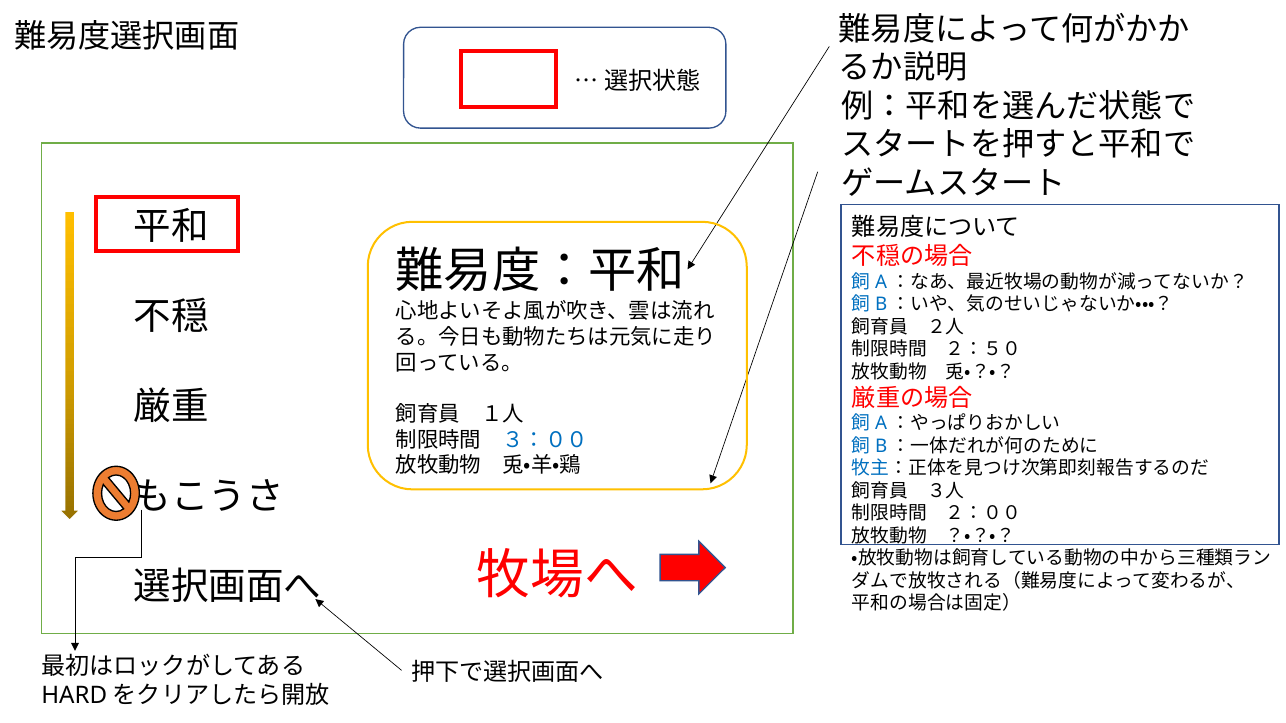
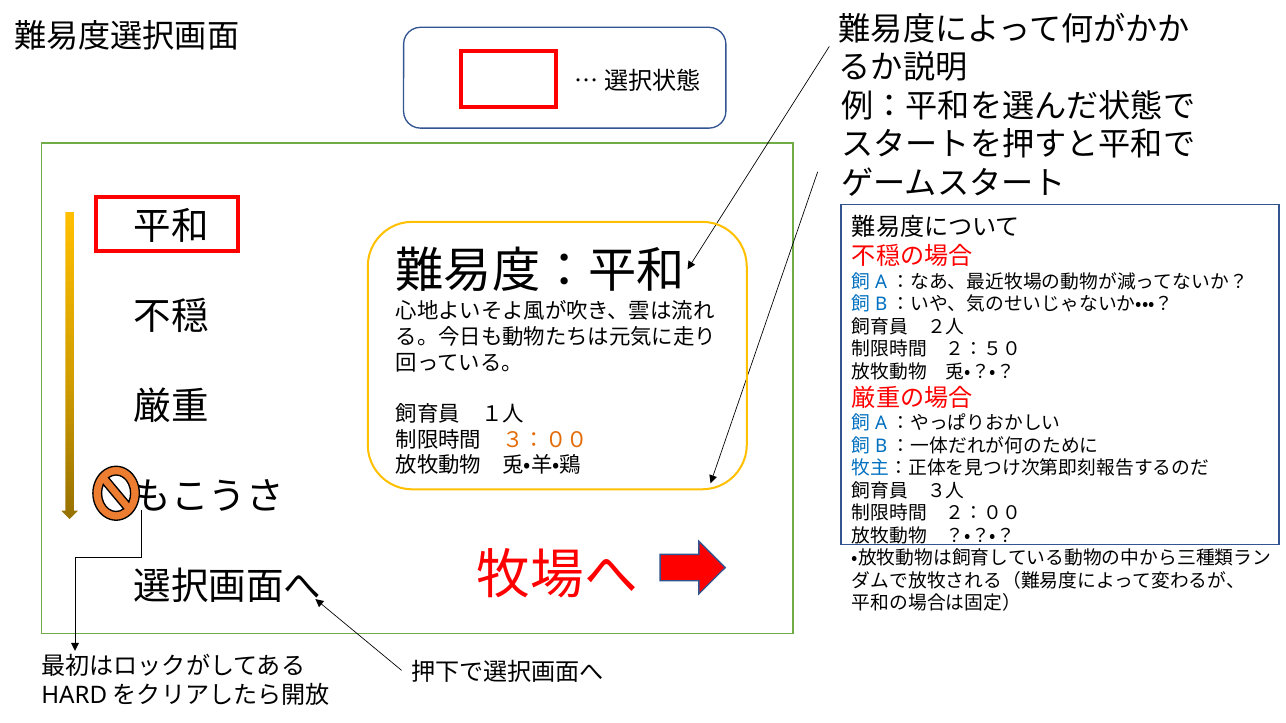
３：００ colour: blue -> orange
